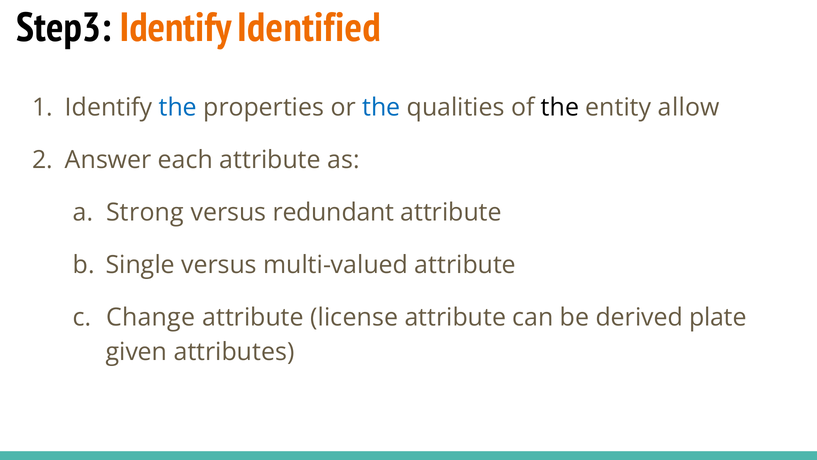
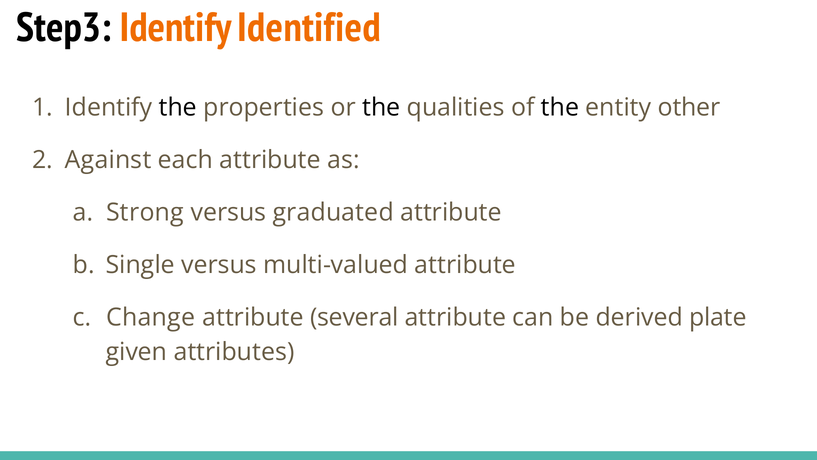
the at (178, 107) colour: blue -> black
the at (381, 107) colour: blue -> black
allow: allow -> other
Answer: Answer -> Against
redundant: redundant -> graduated
license: license -> several
